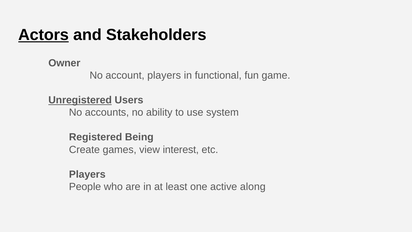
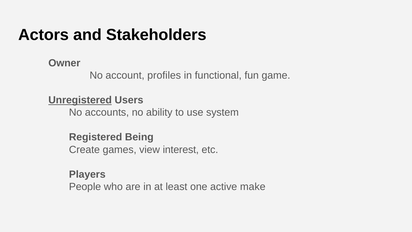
Actors underline: present -> none
account players: players -> profiles
along: along -> make
